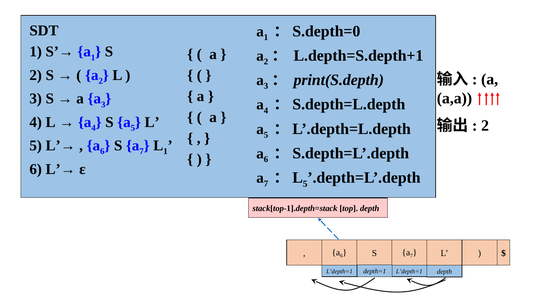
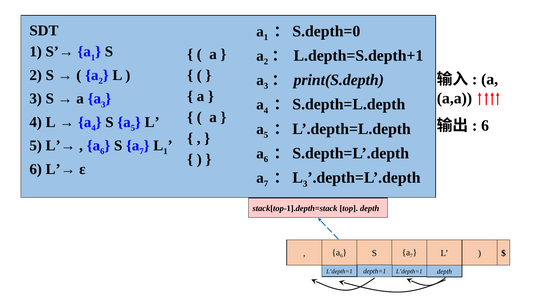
2 at (485, 125): 2 -> 6
5 at (305, 184): 5 -> 3
